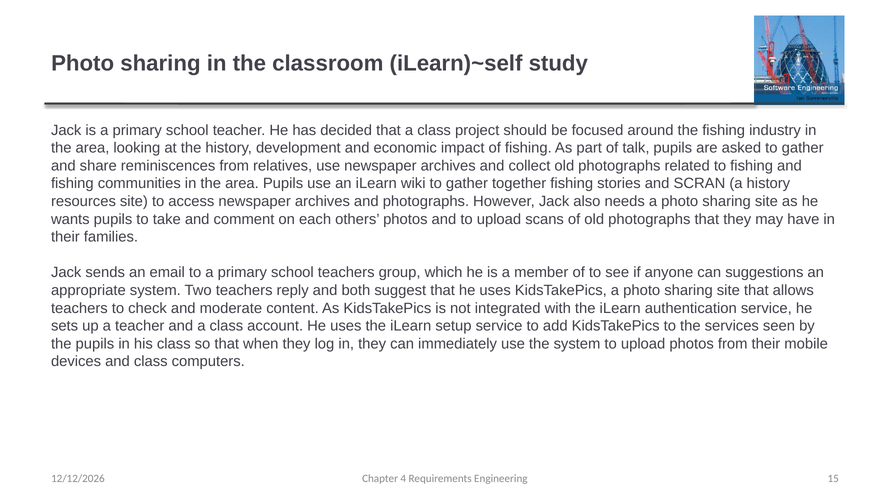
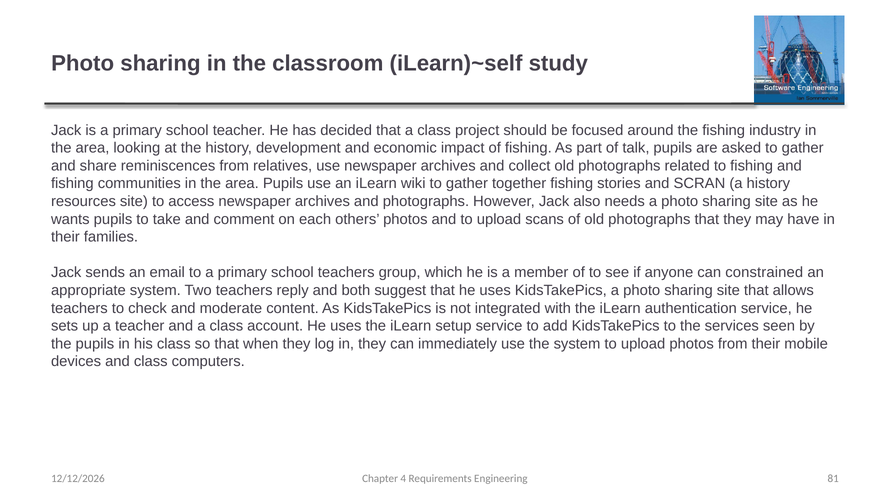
suggestions: suggestions -> constrained
15: 15 -> 81
